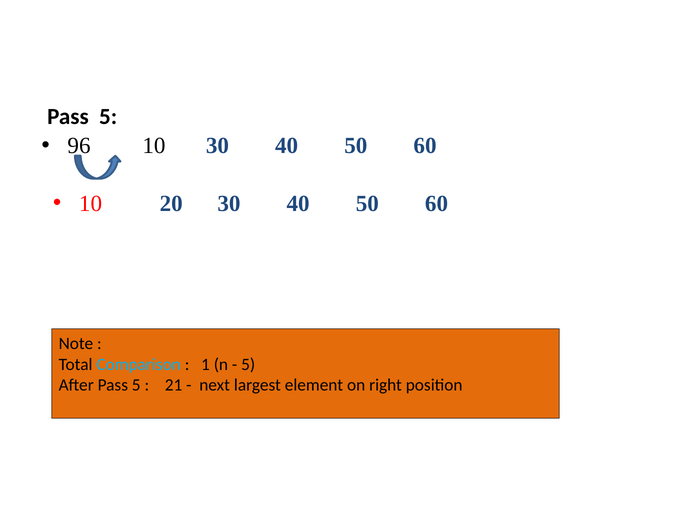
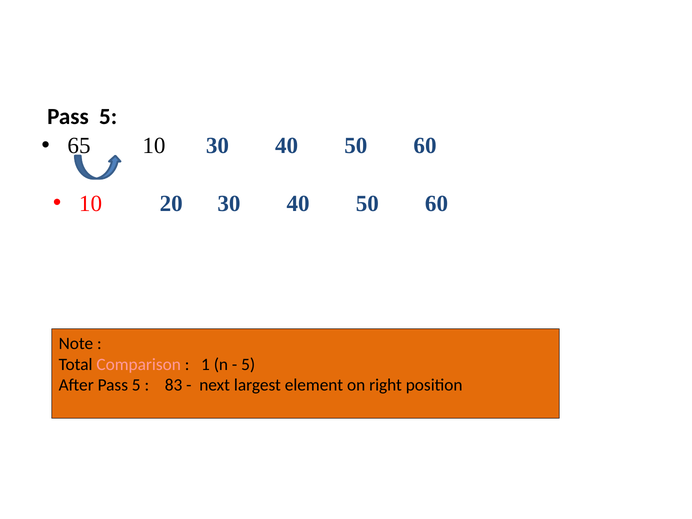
96: 96 -> 65
Comparison colour: light blue -> pink
21: 21 -> 83
